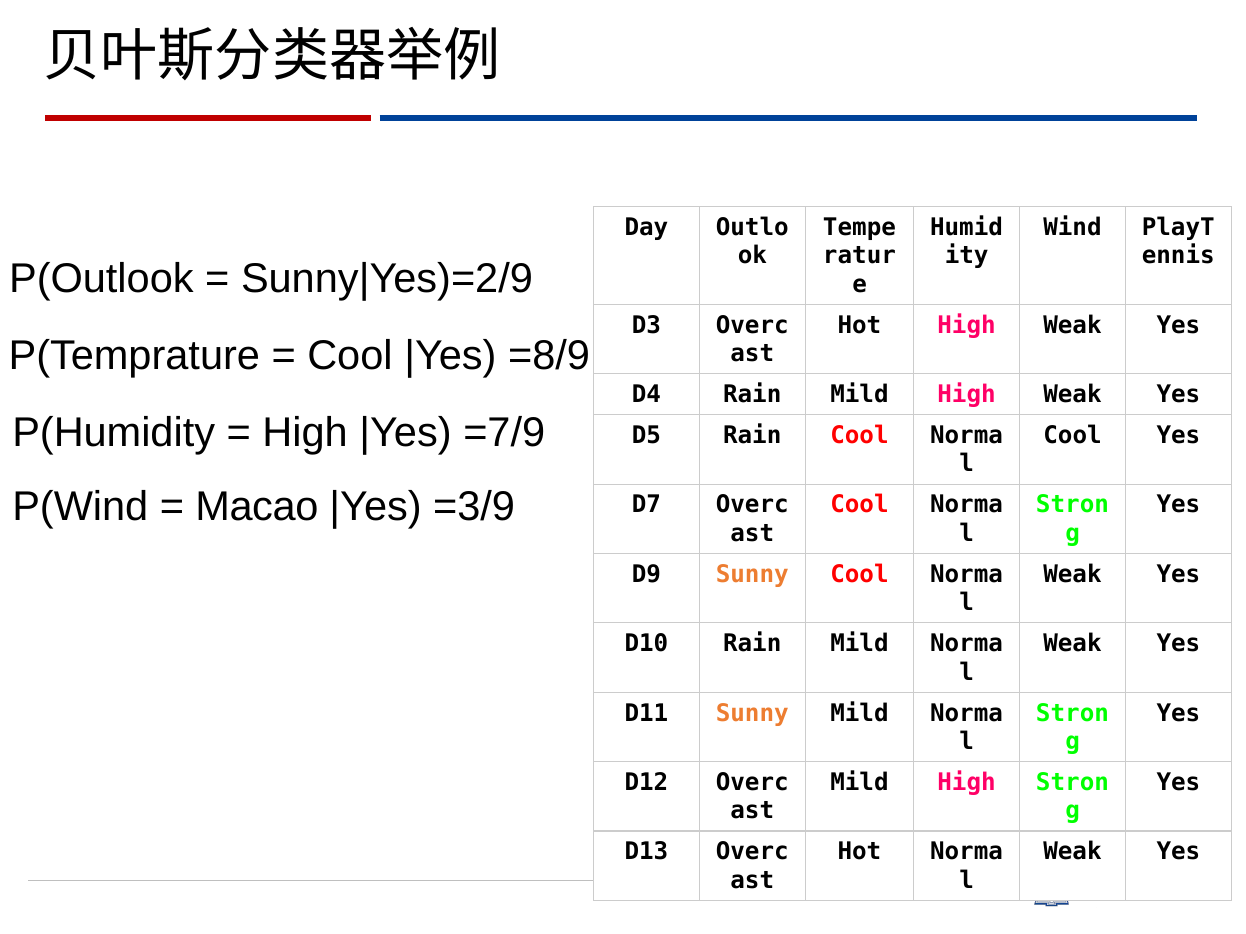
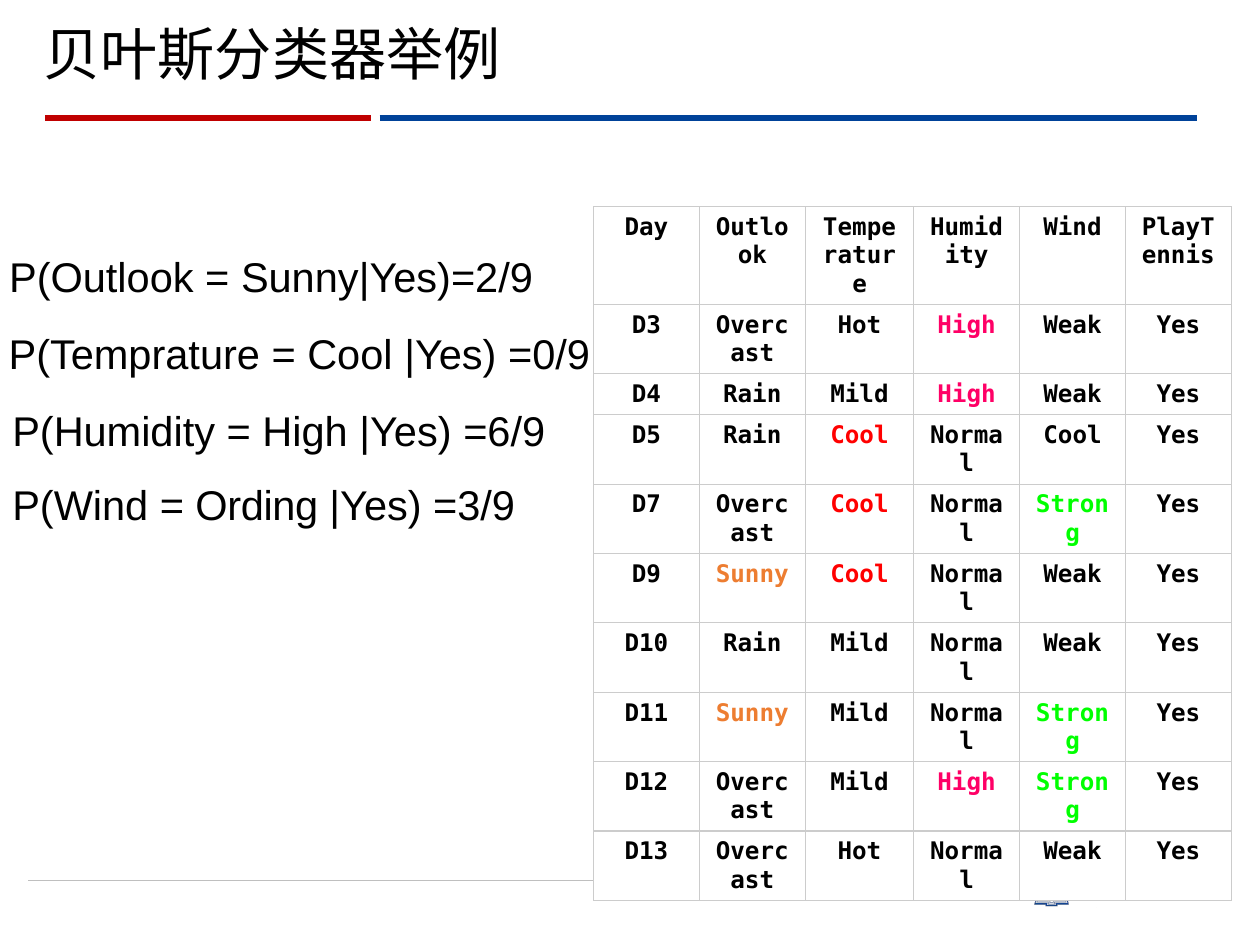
=8/9: =8/9 -> =0/9
=7/9: =7/9 -> =6/9
Macao: Macao -> Ording
